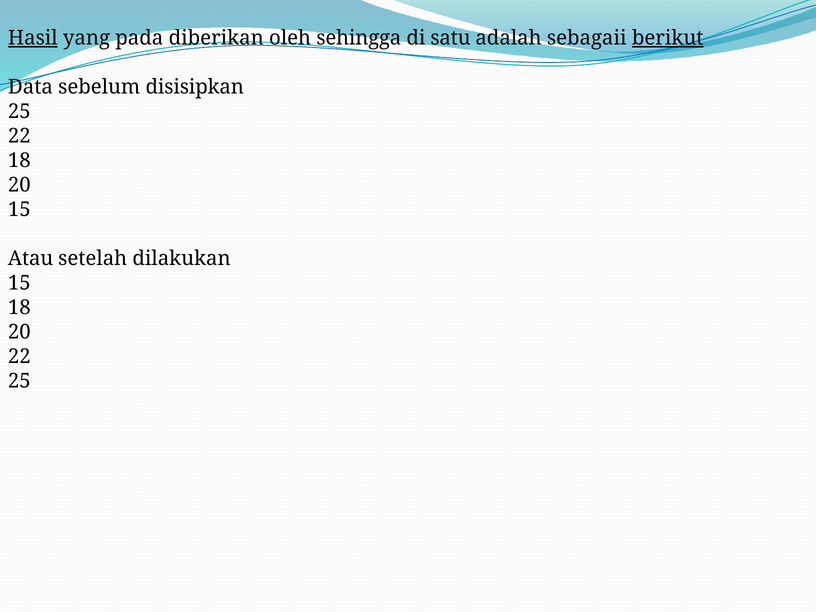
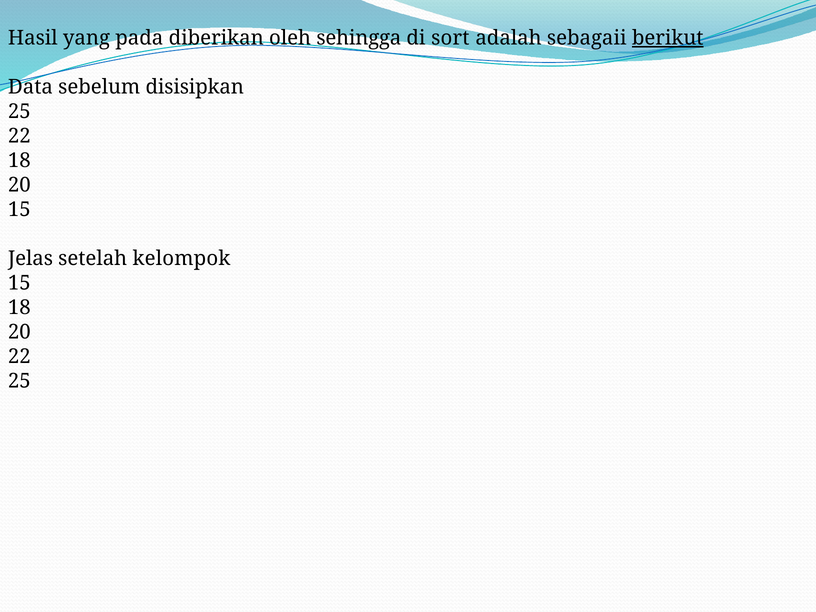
Hasil underline: present -> none
satu: satu -> sort
Atau: Atau -> Jelas
dilakukan: dilakukan -> kelompok
